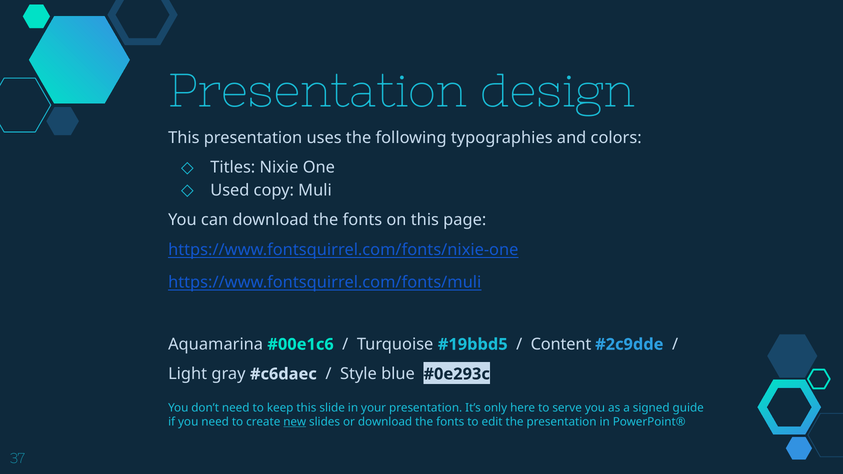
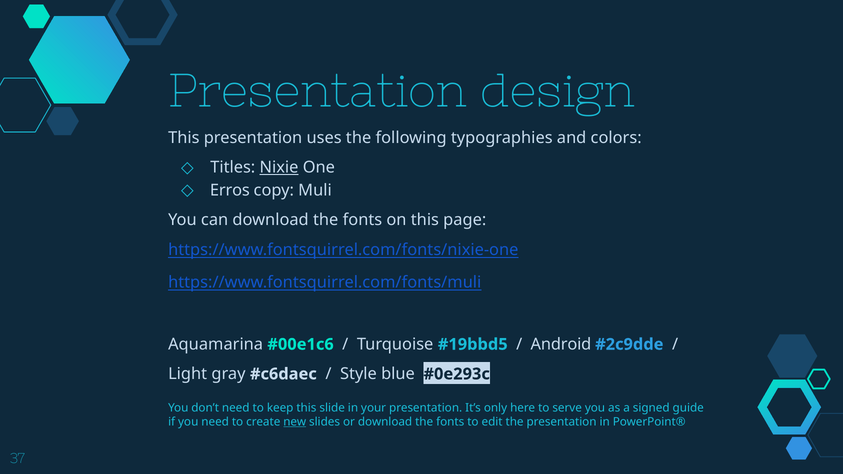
Nixie underline: none -> present
Used: Used -> Erros
Content: Content -> Android
